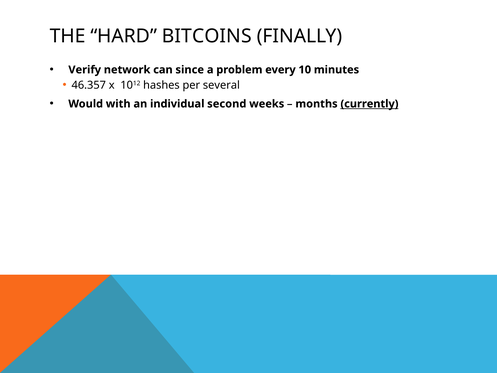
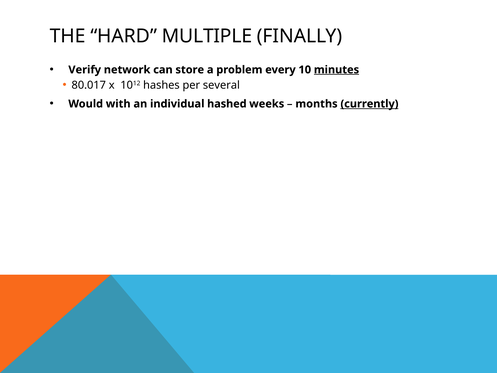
BITCOINS: BITCOINS -> MULTIPLE
since: since -> store
minutes underline: none -> present
46.357: 46.357 -> 80.017
second: second -> hashed
